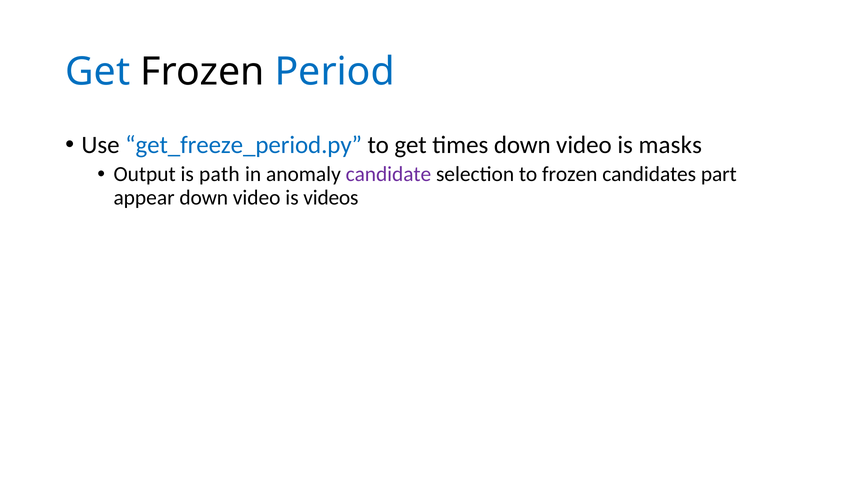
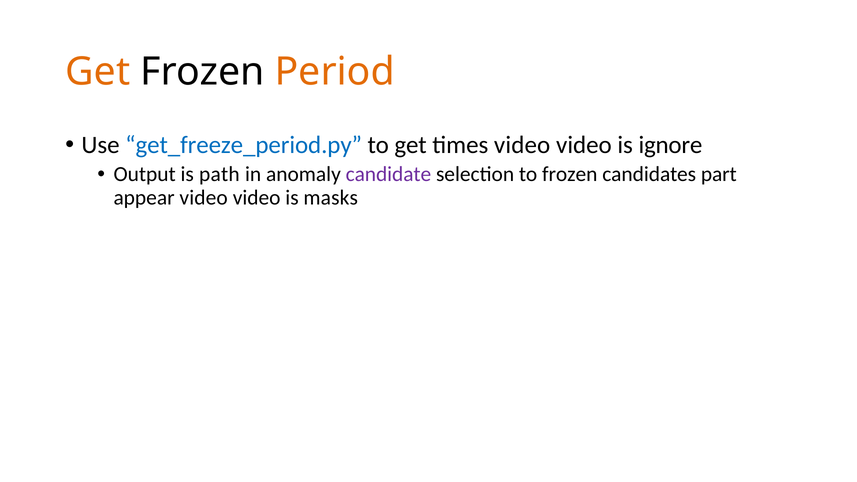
Get at (98, 72) colour: blue -> orange
Period colour: blue -> orange
times down: down -> video
masks: masks -> ignore
appear down: down -> video
videos: videos -> masks
